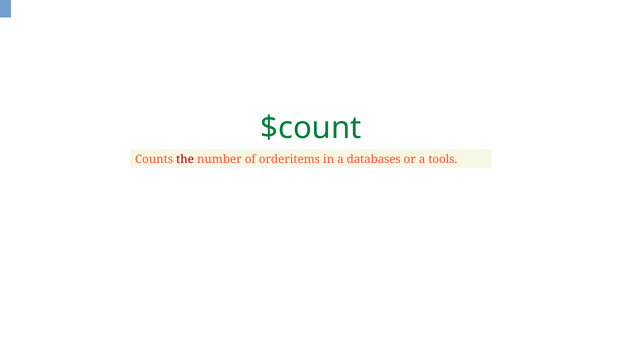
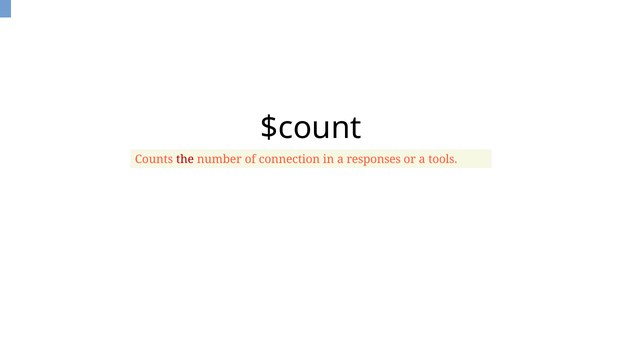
$count colour: green -> black
orderitems: orderitems -> connection
databases: databases -> responses
